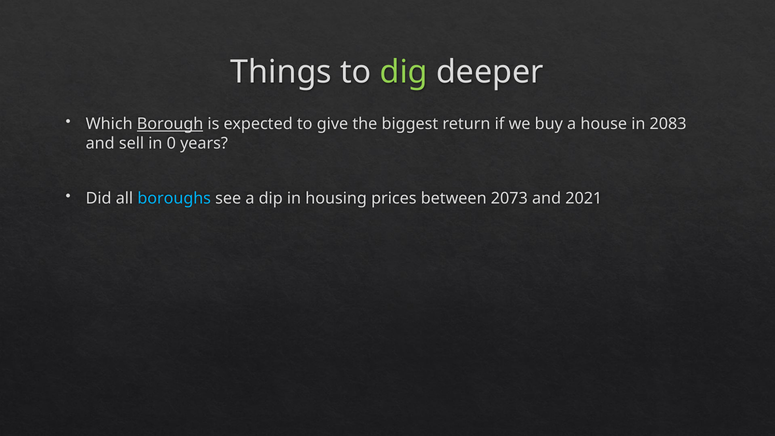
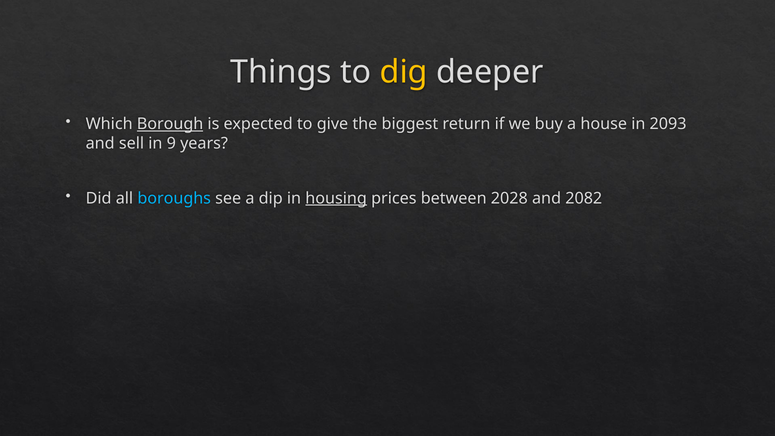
dig colour: light green -> yellow
2083: 2083 -> 2093
0: 0 -> 9
housing underline: none -> present
2073: 2073 -> 2028
2021: 2021 -> 2082
